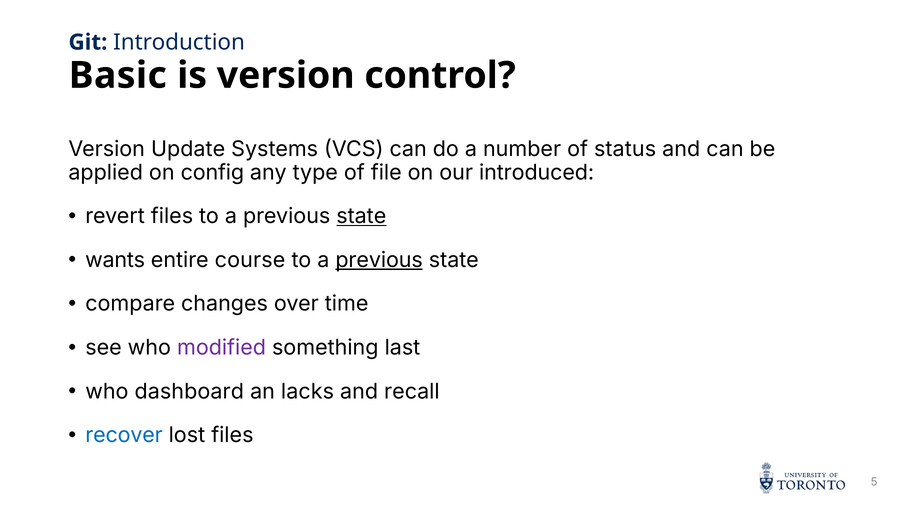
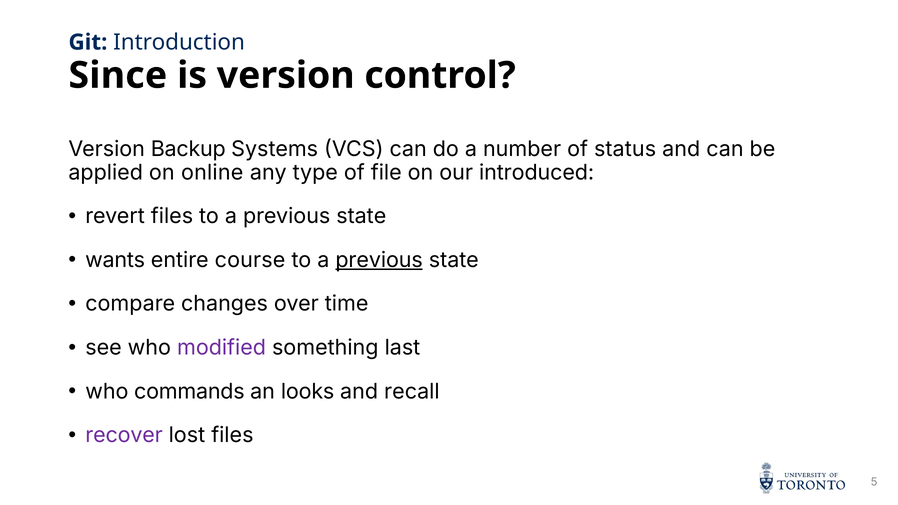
Basic: Basic -> Since
Update: Update -> Backup
config: config -> online
state at (361, 216) underline: present -> none
dashboard: dashboard -> commands
lacks: lacks -> looks
recover colour: blue -> purple
